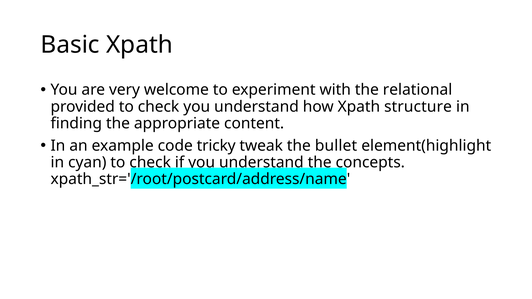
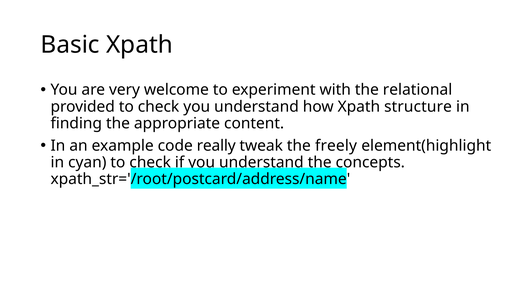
tricky: tricky -> really
bullet: bullet -> freely
